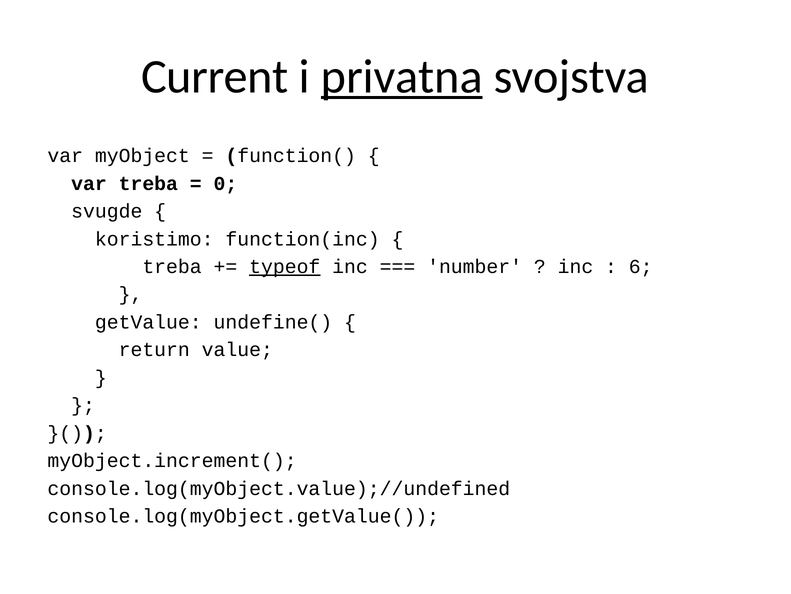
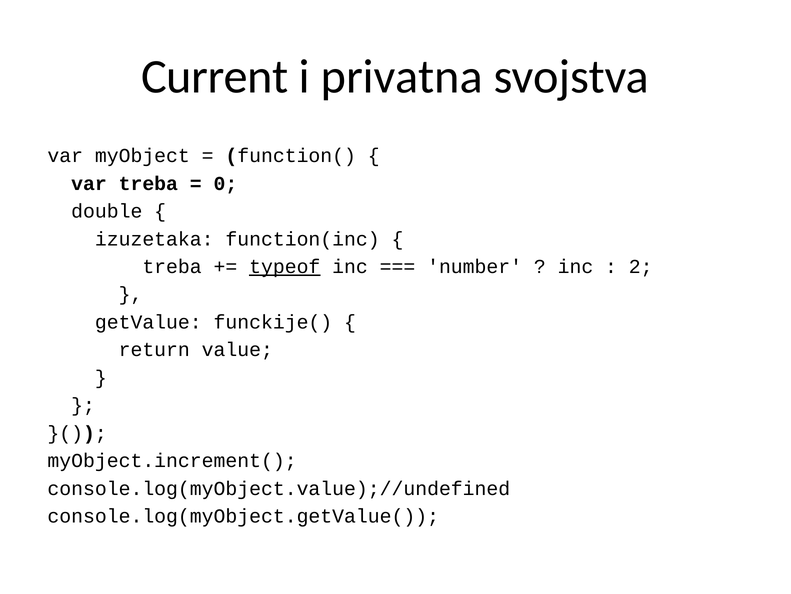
privatna underline: present -> none
svugde: svugde -> double
koristimo: koristimo -> izuzetaka
6: 6 -> 2
undefine(: undefine( -> funckije(
